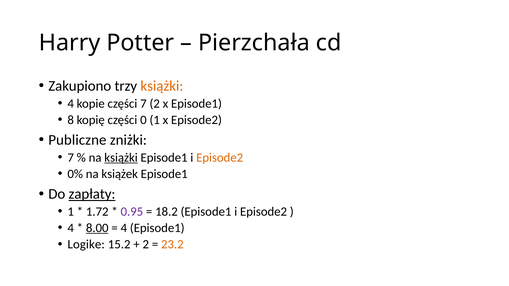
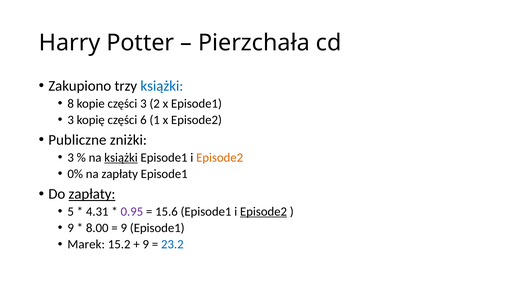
książki at (162, 86) colour: orange -> blue
4 at (71, 104): 4 -> 8
części 7: 7 -> 3
8 at (71, 120): 8 -> 3
0: 0 -> 6
7 at (71, 158): 7 -> 3
na książek: książek -> zapłaty
1 at (71, 212): 1 -> 5
1.72: 1.72 -> 4.31
18.2: 18.2 -> 15.6
Episode2 at (264, 212) underline: none -> present
4 at (71, 228): 4 -> 9
8.00 underline: present -> none
4 at (124, 228): 4 -> 9
Logike: Logike -> Marek
2 at (146, 245): 2 -> 9
23.2 colour: orange -> blue
